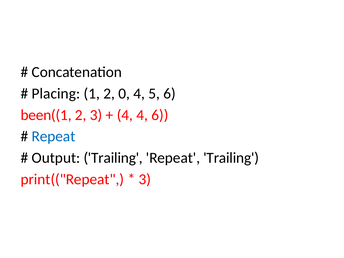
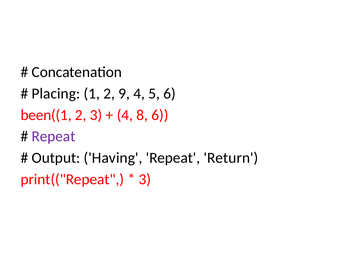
0: 0 -> 9
4 4: 4 -> 8
Repeat at (54, 136) colour: blue -> purple
Output Trailing: Trailing -> Having
Repeat Trailing: Trailing -> Return
